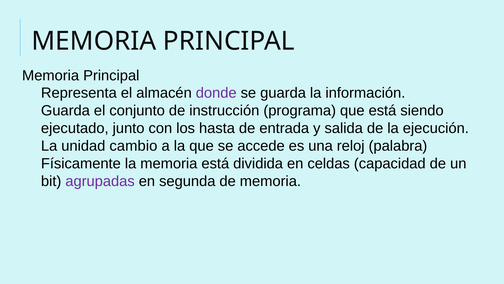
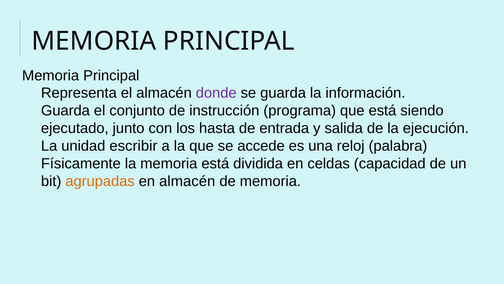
cambio: cambio -> escribir
agrupadas colour: purple -> orange
en segunda: segunda -> almacén
